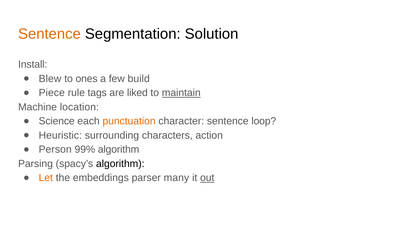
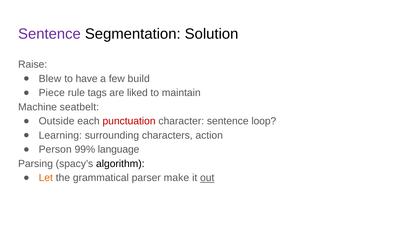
Sentence at (49, 34) colour: orange -> purple
Install: Install -> Raise
ones: ones -> have
maintain underline: present -> none
location: location -> seatbelt
Science: Science -> Outside
punctuation colour: orange -> red
Heuristic: Heuristic -> Learning
99% algorithm: algorithm -> language
embeddings: embeddings -> grammatical
many: many -> make
